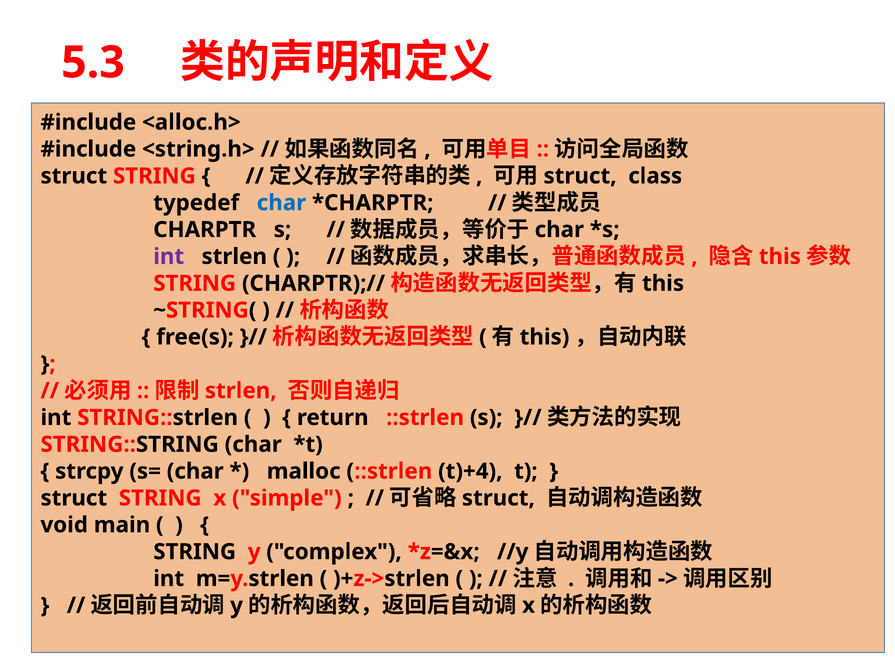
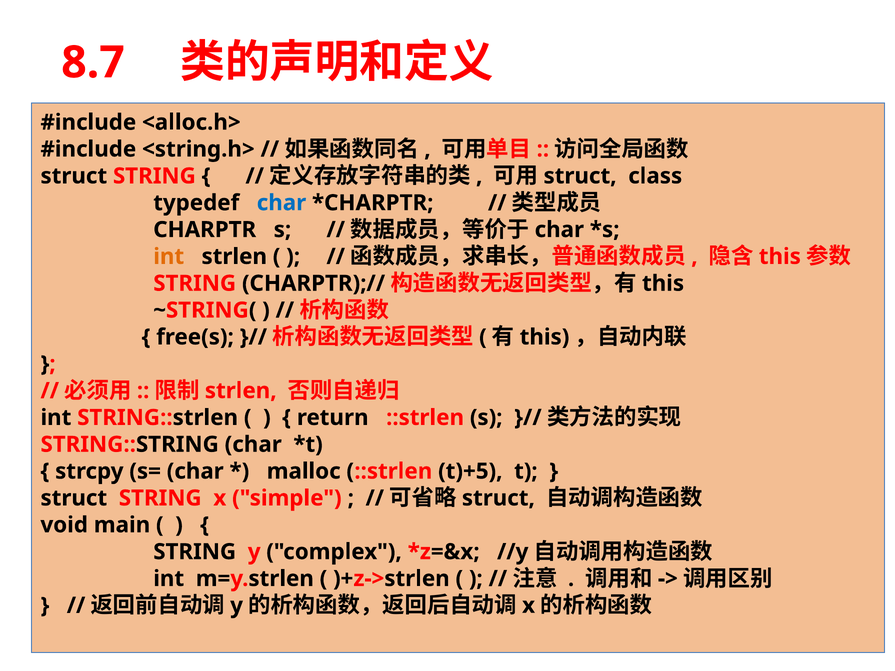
5.3: 5.3 -> 8.7
int at (169, 257) colour: purple -> orange
t)+4: t)+4 -> t)+5
